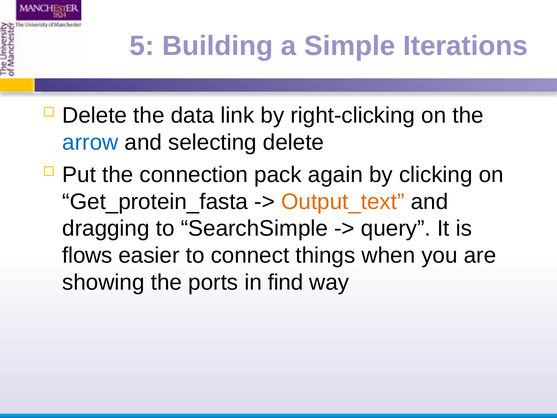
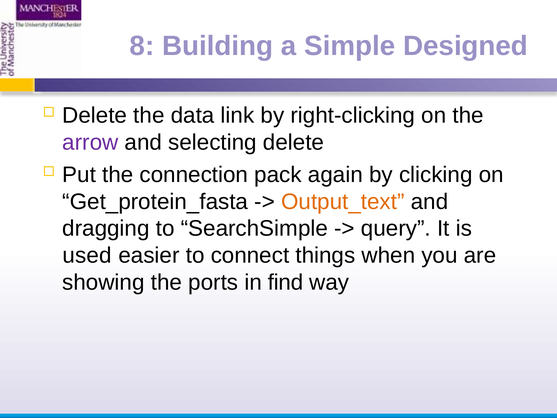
5: 5 -> 8
Iterations: Iterations -> Designed
arrow colour: blue -> purple
flows: flows -> used
